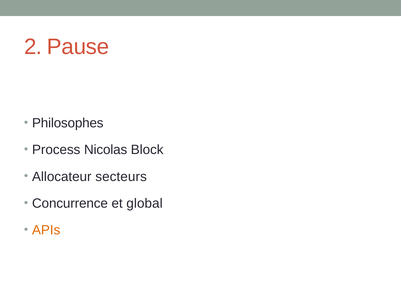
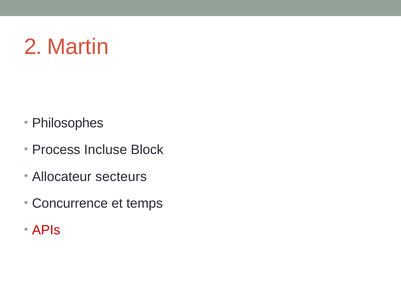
Pause: Pause -> Martin
Nicolas: Nicolas -> Incluse
global: global -> temps
APIs colour: orange -> red
